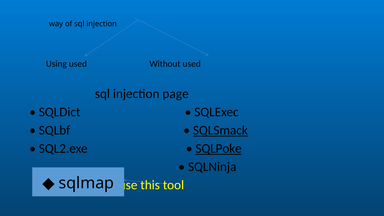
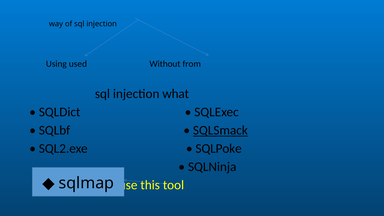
Without used: used -> from
page: page -> what
SQLPoke underline: present -> none
